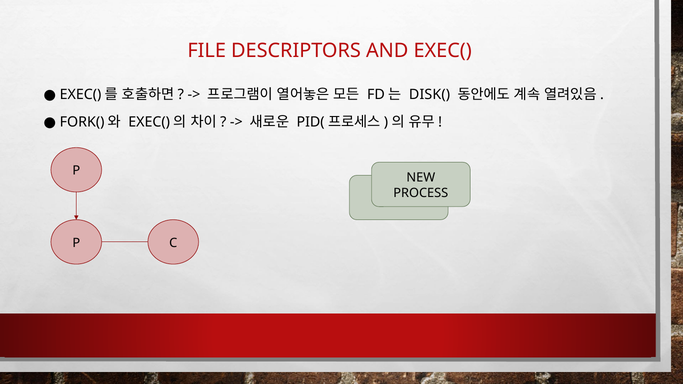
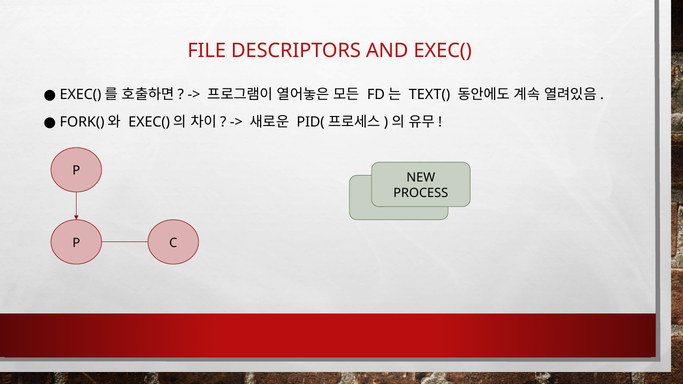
DISK(: DISK( -> TEXT(
